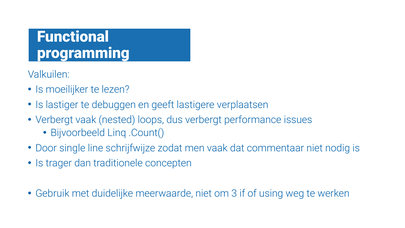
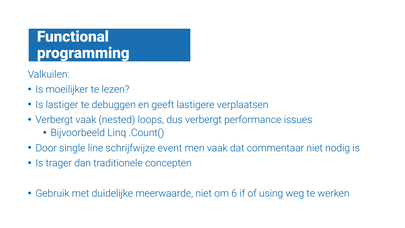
zodat: zodat -> event
3: 3 -> 6
